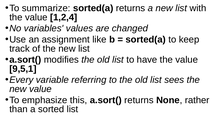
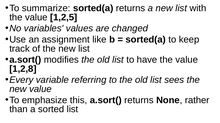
1,2,4: 1,2,4 -> 1,2,5
9,5,1: 9,5,1 -> 1,2,8
